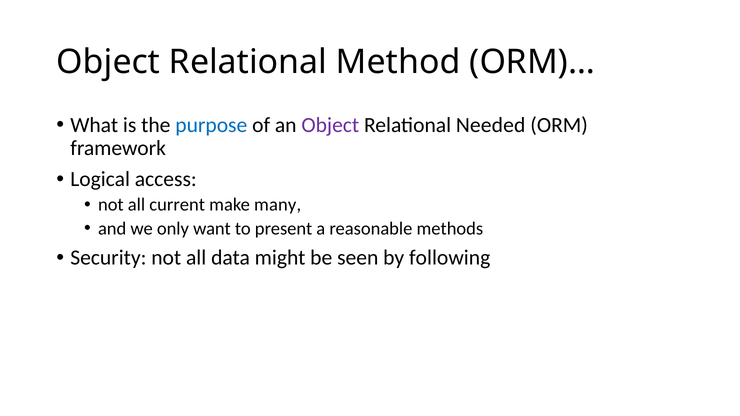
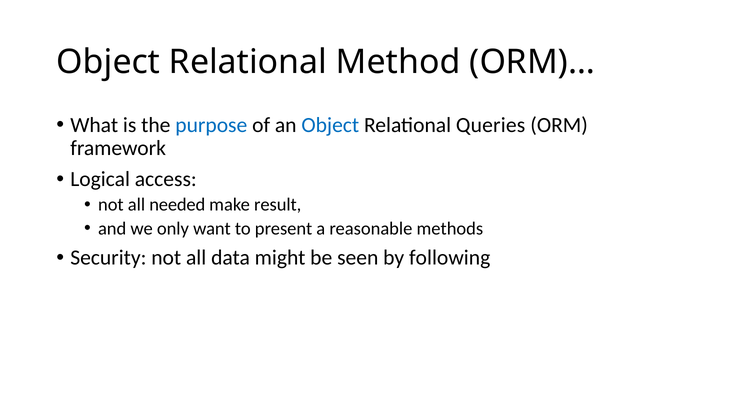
Object at (330, 125) colour: purple -> blue
Needed: Needed -> Queries
current: current -> needed
many: many -> result
